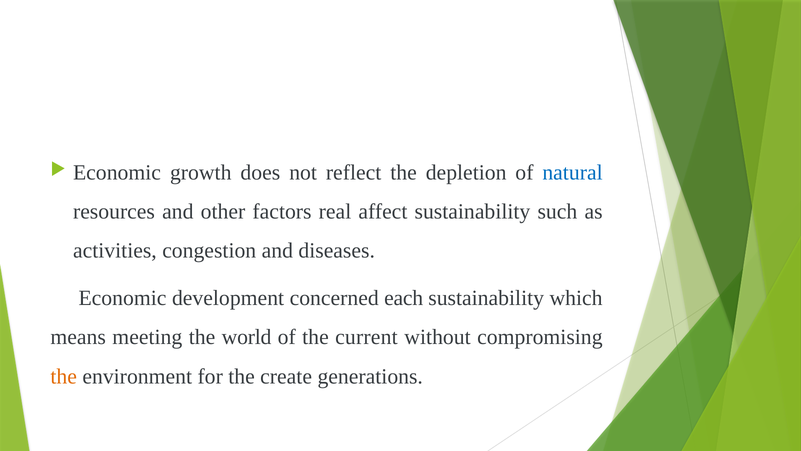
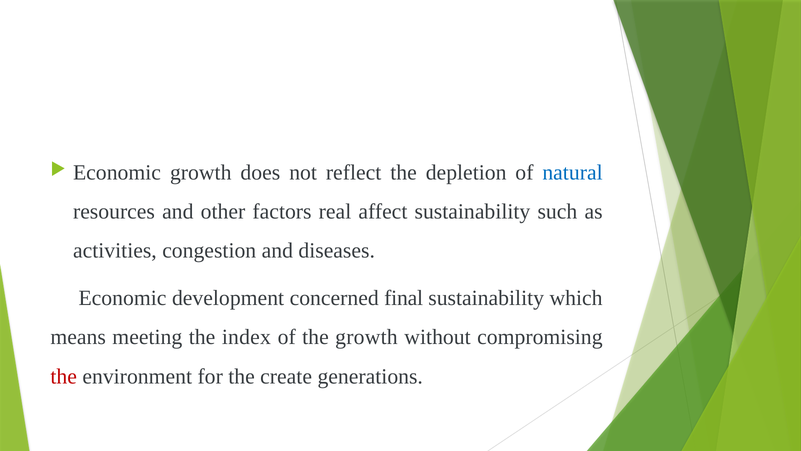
each: each -> final
world: world -> index
the current: current -> growth
the at (64, 376) colour: orange -> red
